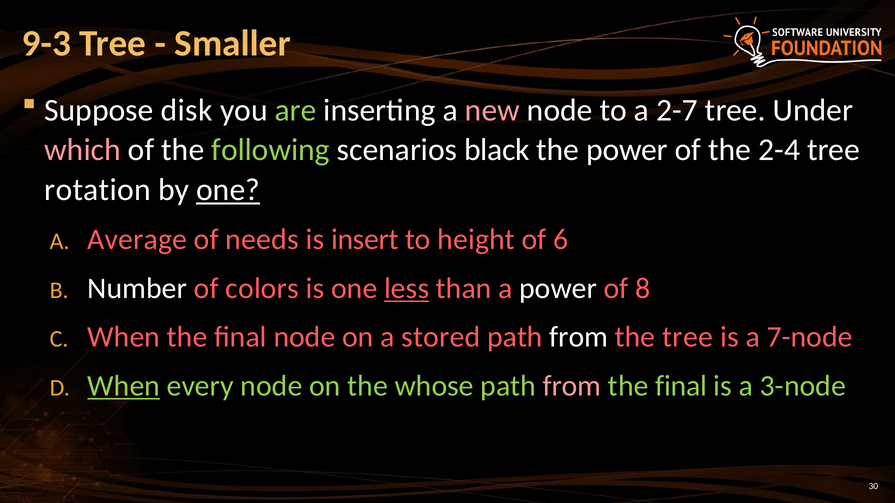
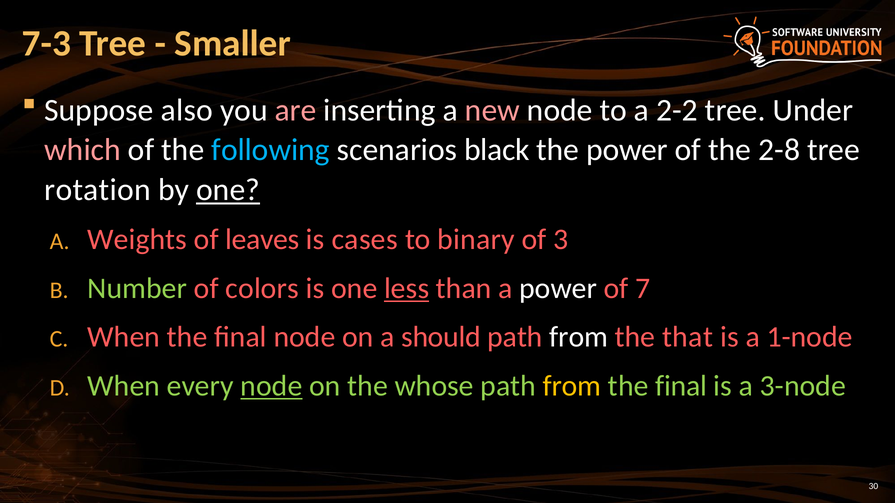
9-3: 9-3 -> 7-3
disk: disk -> also
are colour: light green -> pink
2-7: 2-7 -> 2-2
following colour: light green -> light blue
2-4: 2-4 -> 2-8
Average: Average -> Weights
needs: needs -> leaves
insert: insert -> cases
height: height -> binary
6: 6 -> 3
Number colour: white -> light green
8: 8 -> 7
stored: stored -> should
the tree: tree -> that
7-node: 7-node -> 1-node
When at (124, 386) underline: present -> none
node at (271, 386) underline: none -> present
from at (572, 386) colour: pink -> yellow
